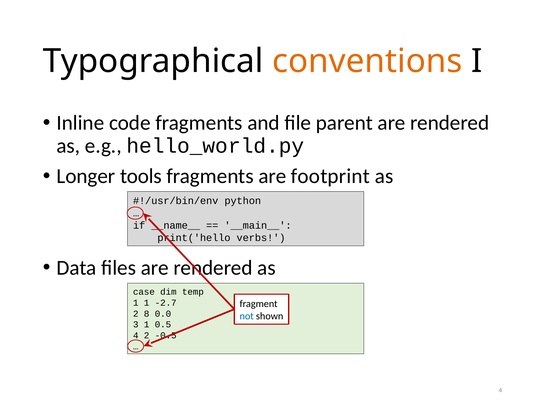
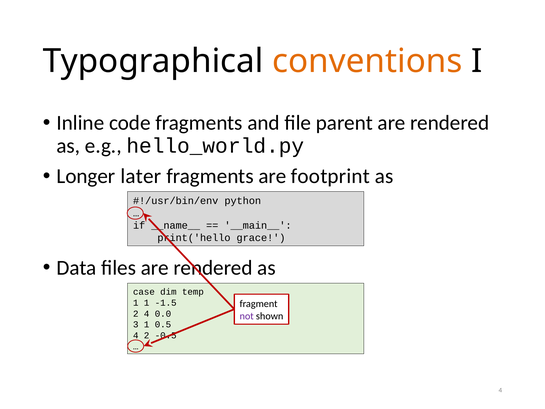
tools: tools -> later
verbs: verbs -> grace
-2.7: -2.7 -> -1.5
2 8: 8 -> 4
not colour: blue -> purple
